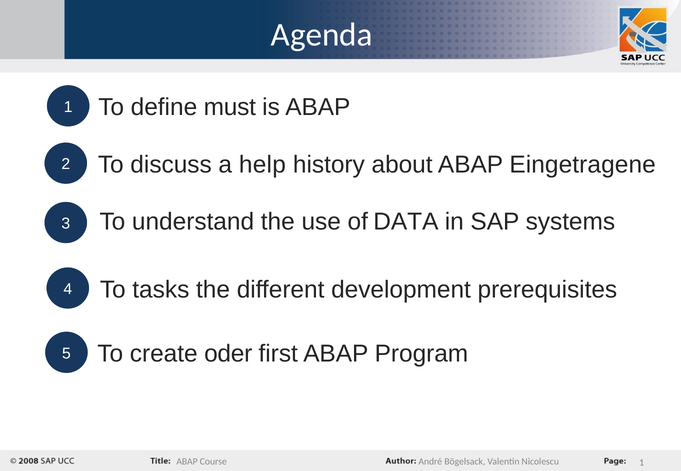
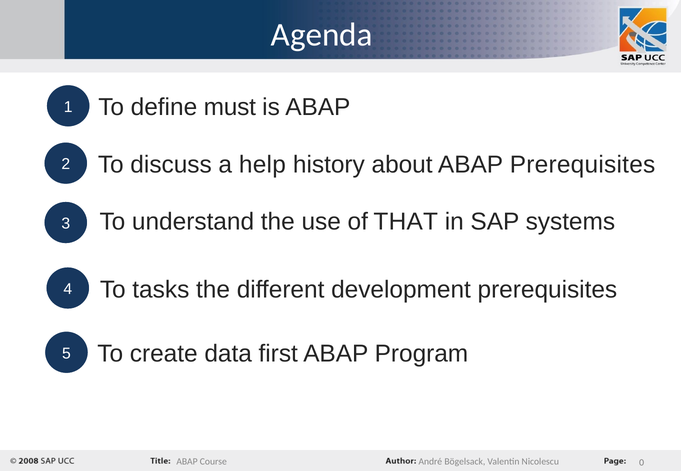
ABAP Eingetragene: Eingetragene -> Prerequisites
DATA: DATA -> THAT
oder: oder -> data
1 at (642, 463): 1 -> 0
